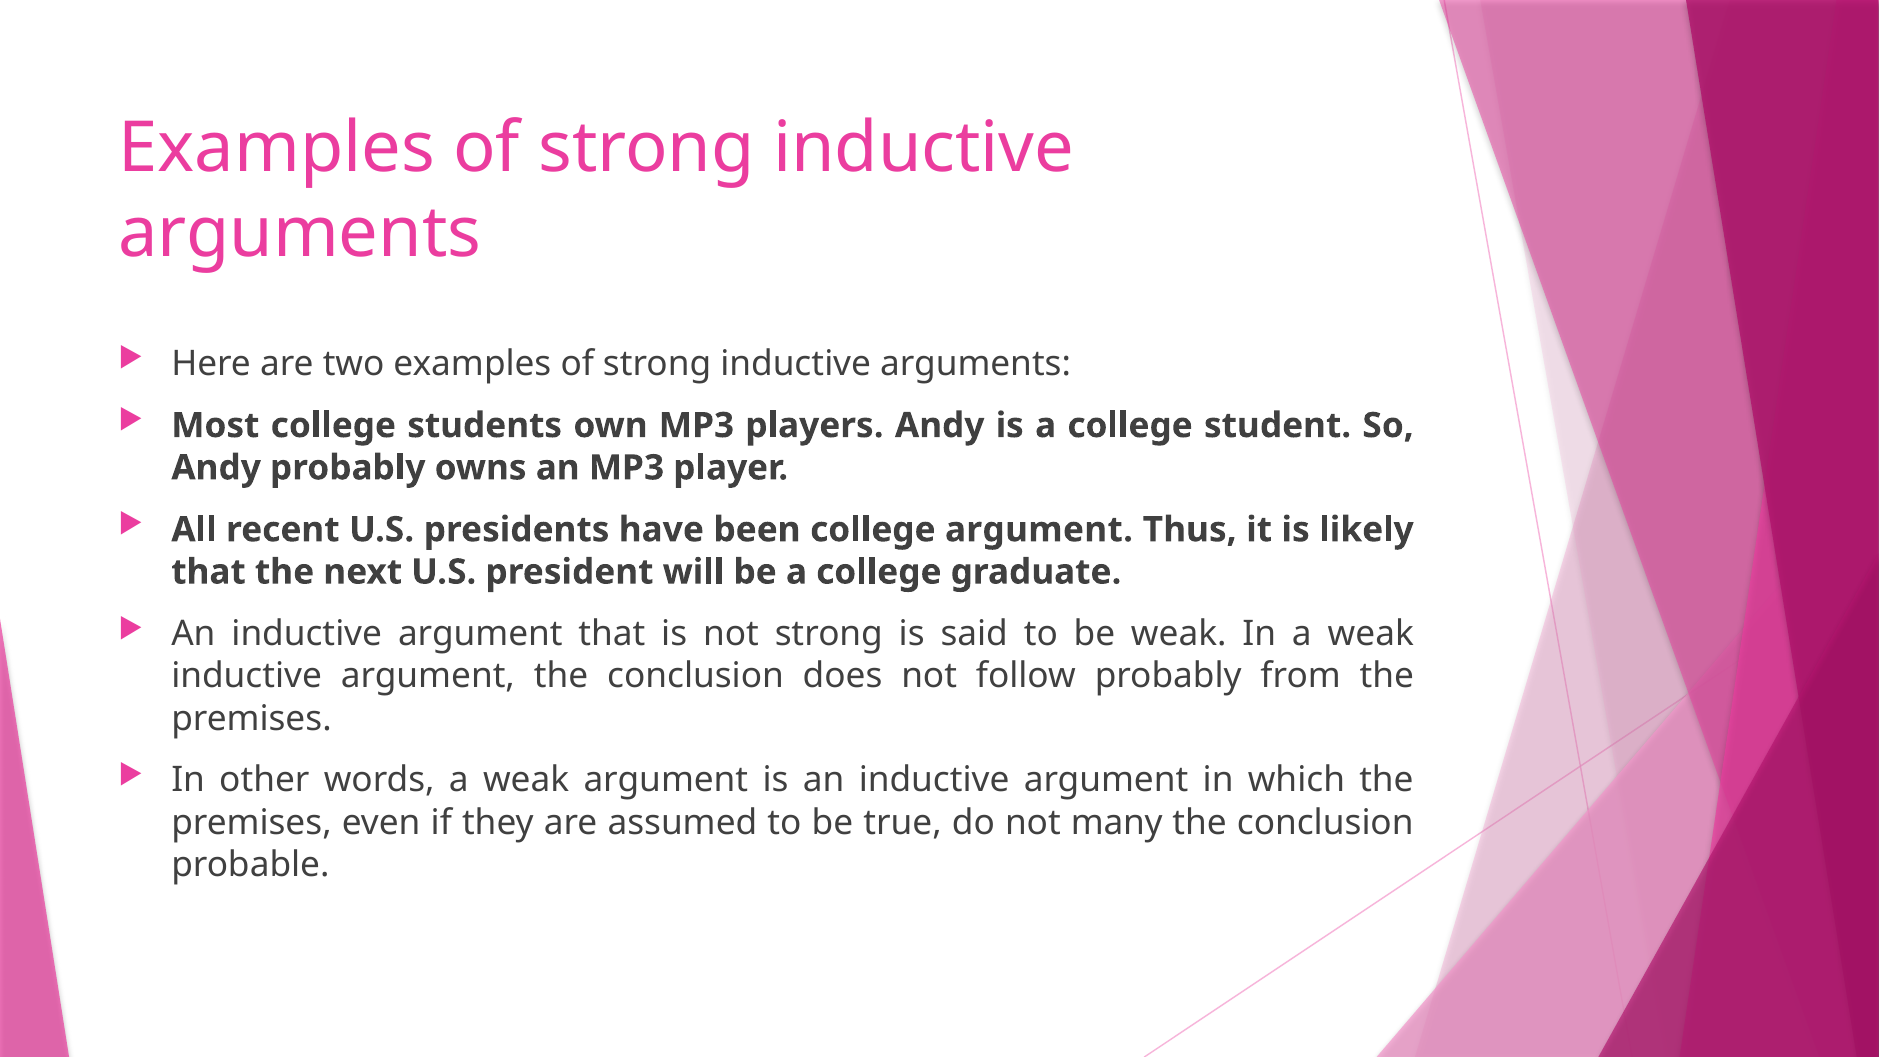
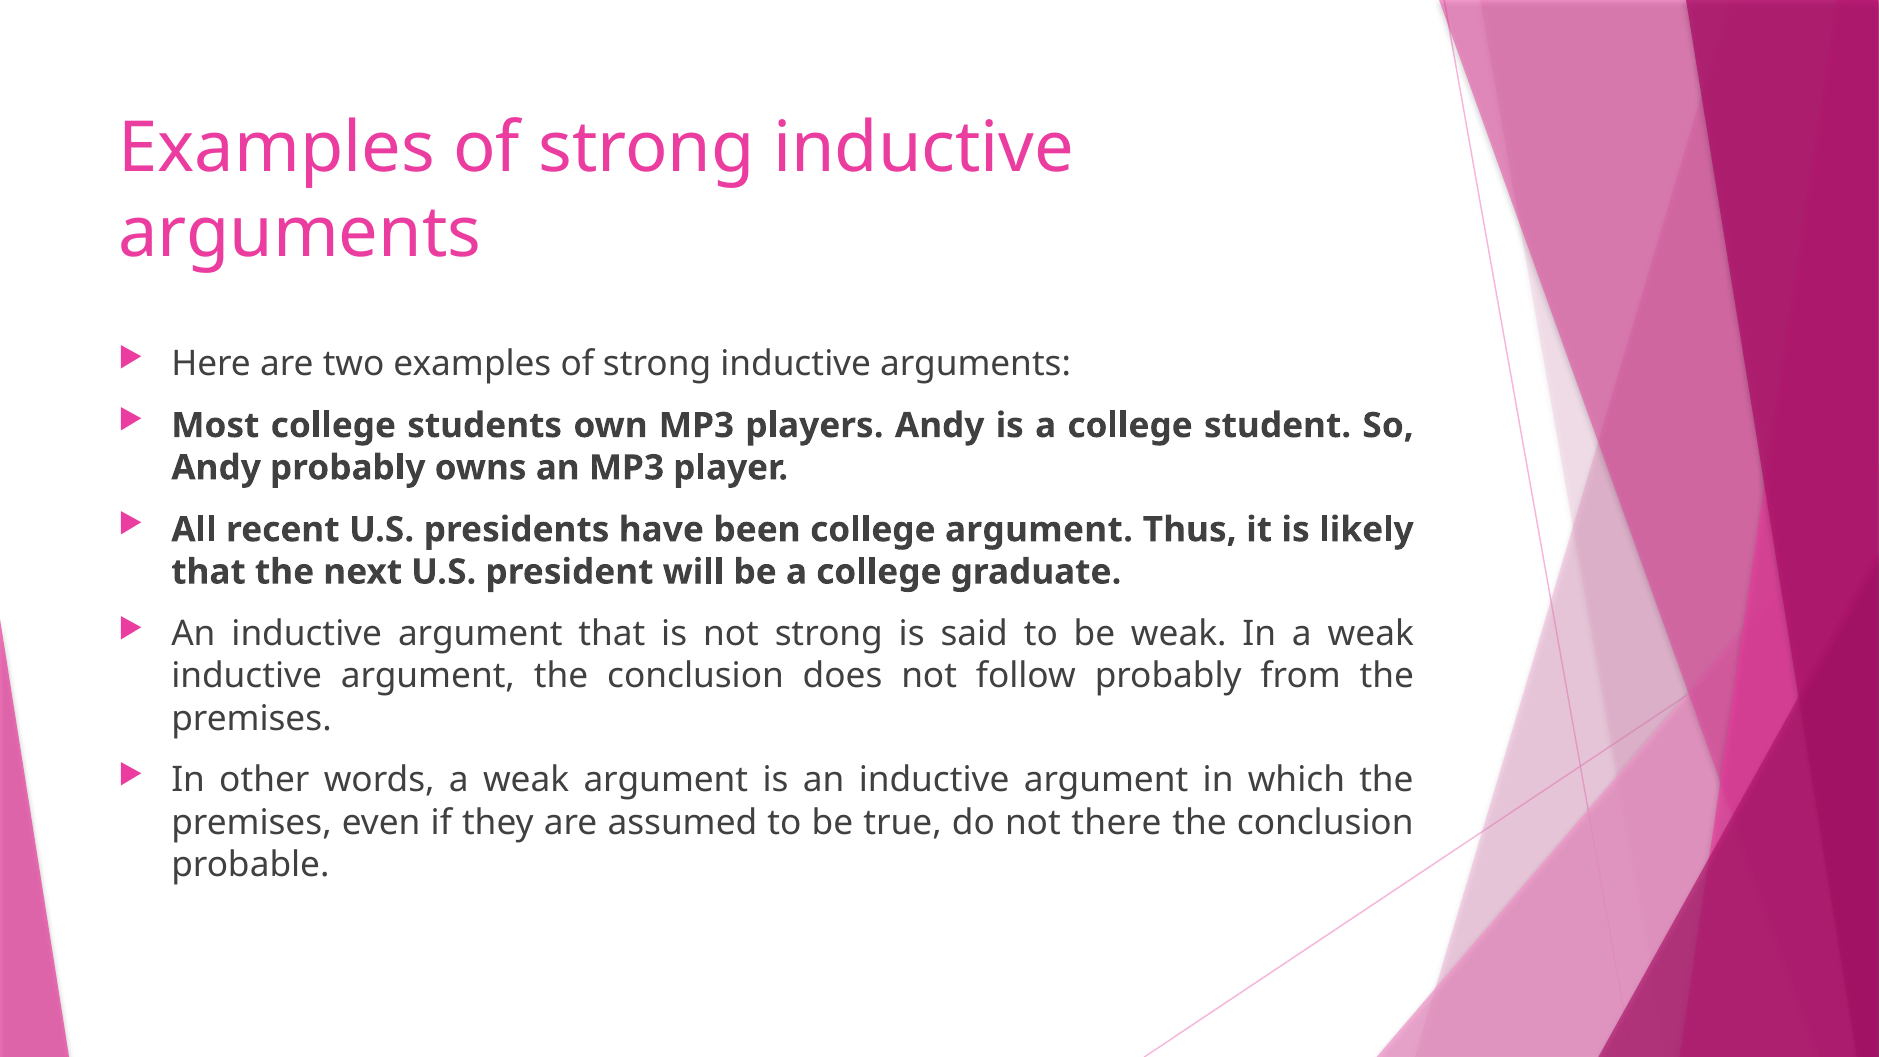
many: many -> there
